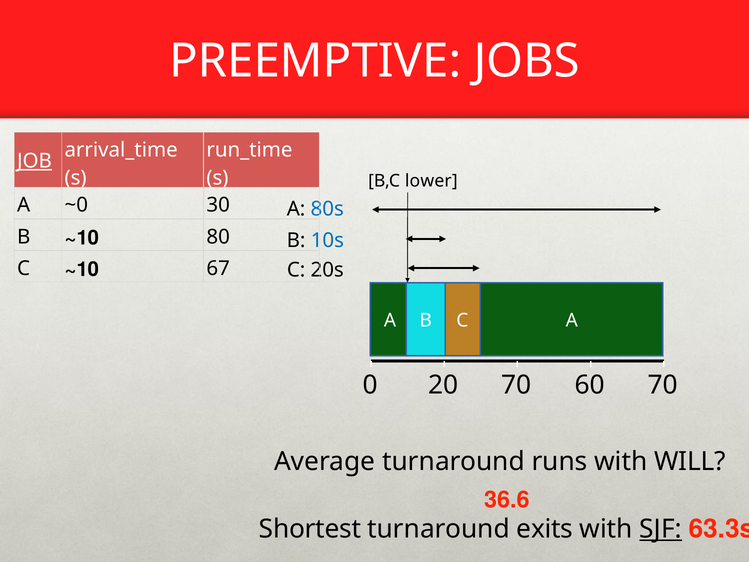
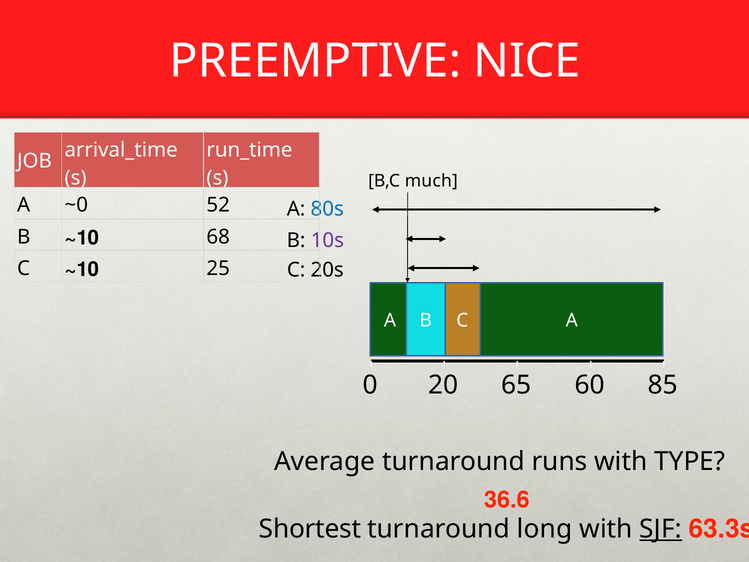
JOBS: JOBS -> NICE
JOB underline: present -> none
lower: lower -> much
30: 30 -> 52
80: 80 -> 68
10s colour: blue -> purple
67: 67 -> 25
20 70: 70 -> 65
60 70: 70 -> 85
WILL: WILL -> TYPE
exits: exits -> long
